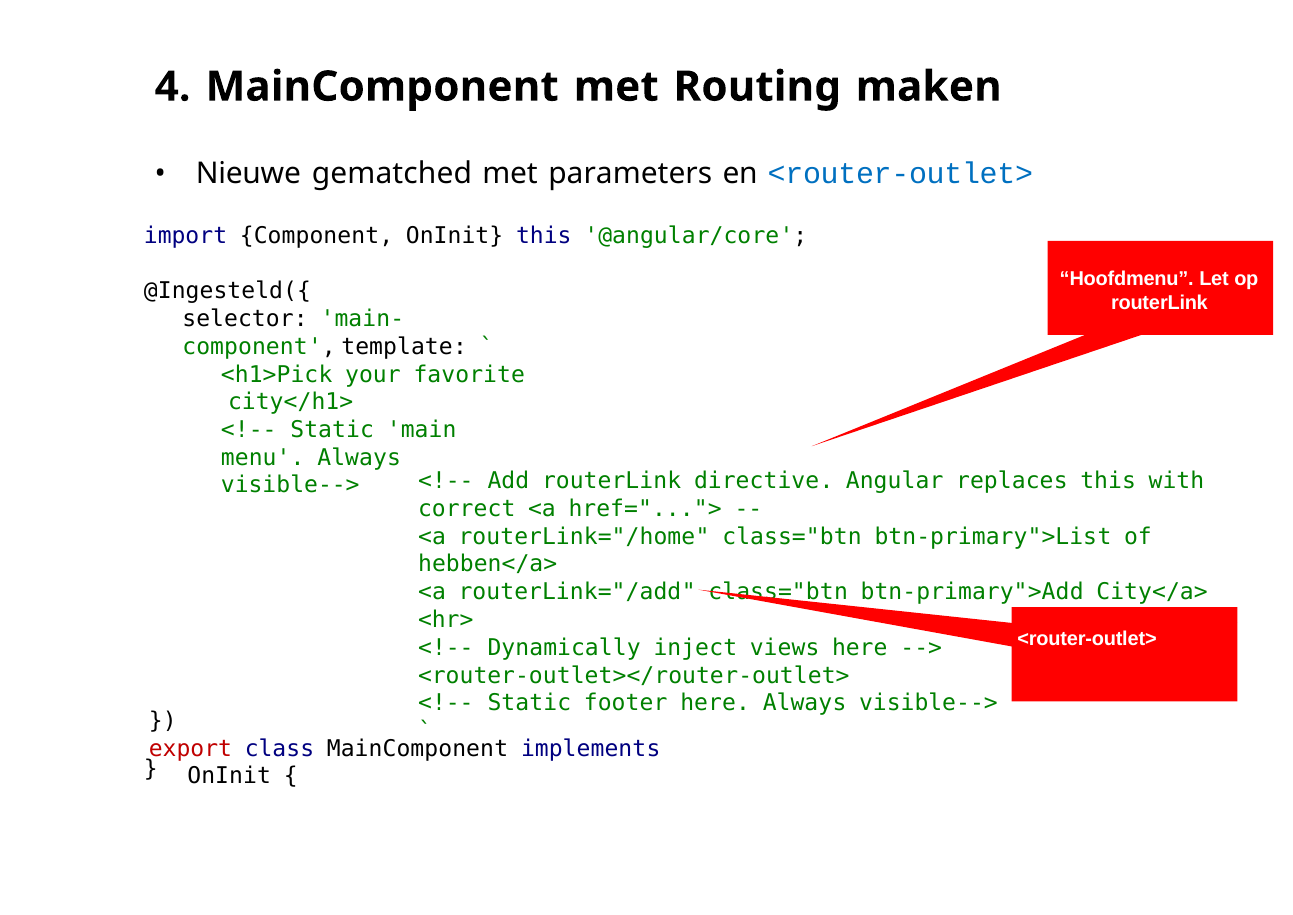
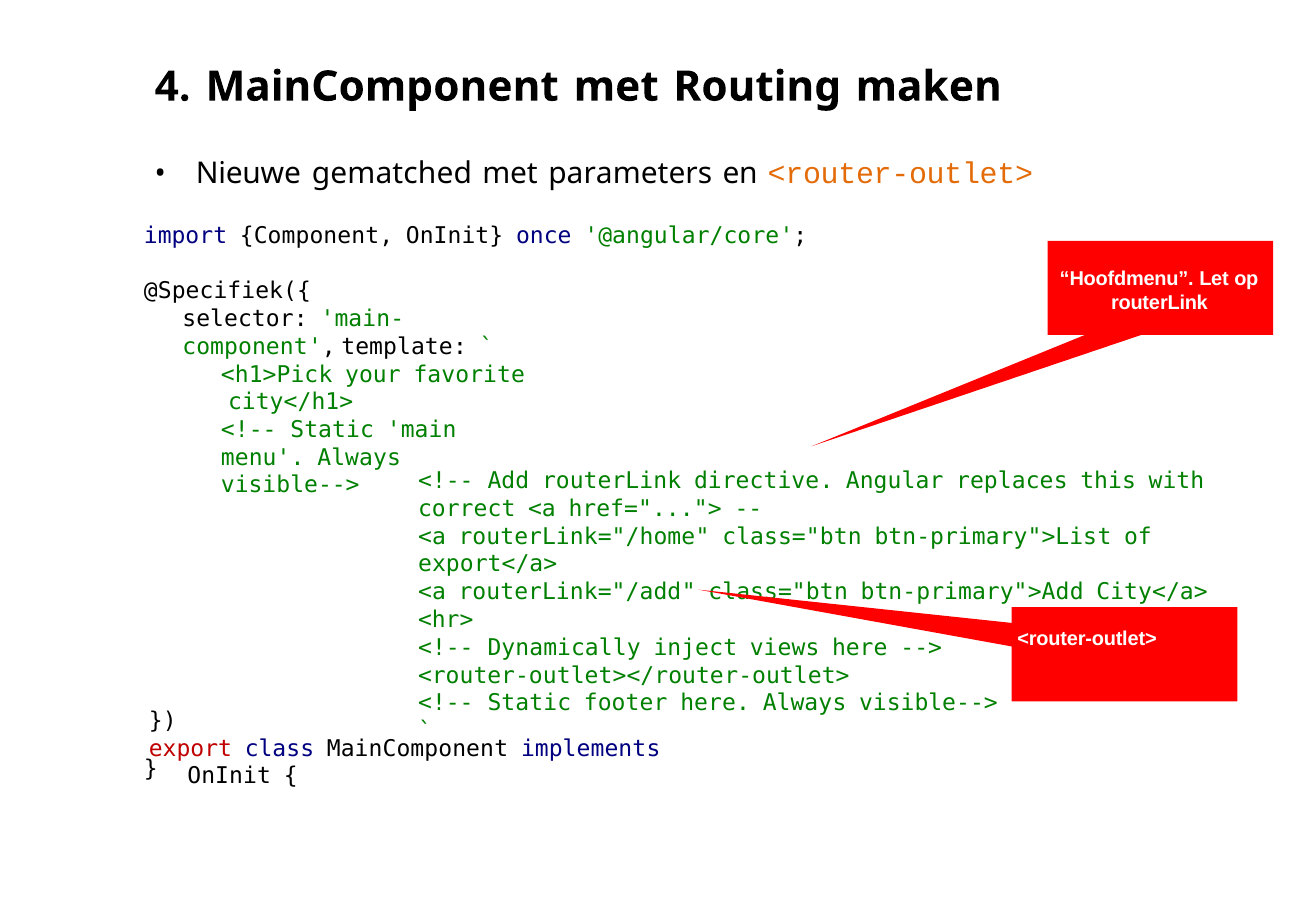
<router-outlet> at (900, 174) colour: blue -> orange
OnInit this: this -> once
@Ingesteld({: @Ingesteld({ -> @Specifiek({
hebben</a>: hebben</a> -> export</a>
